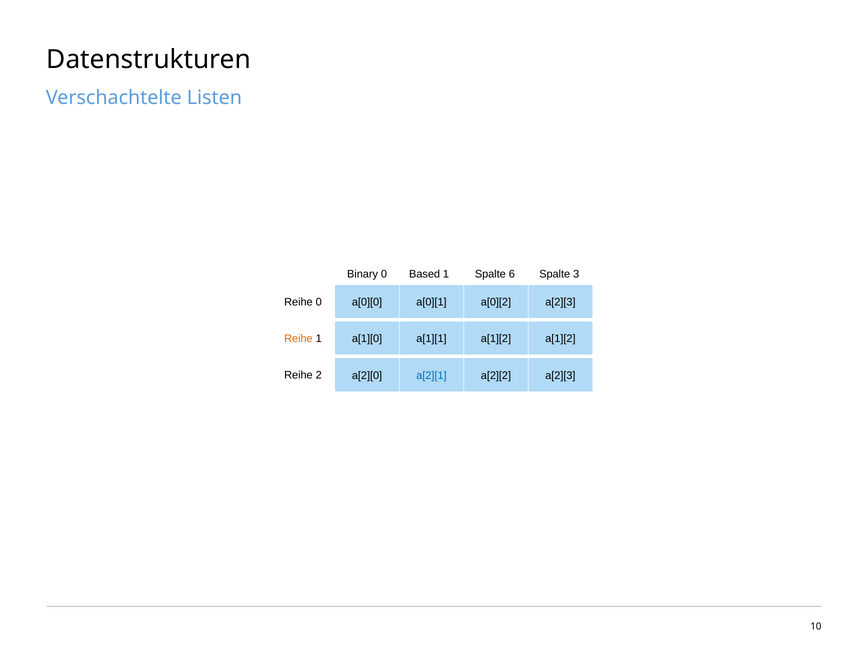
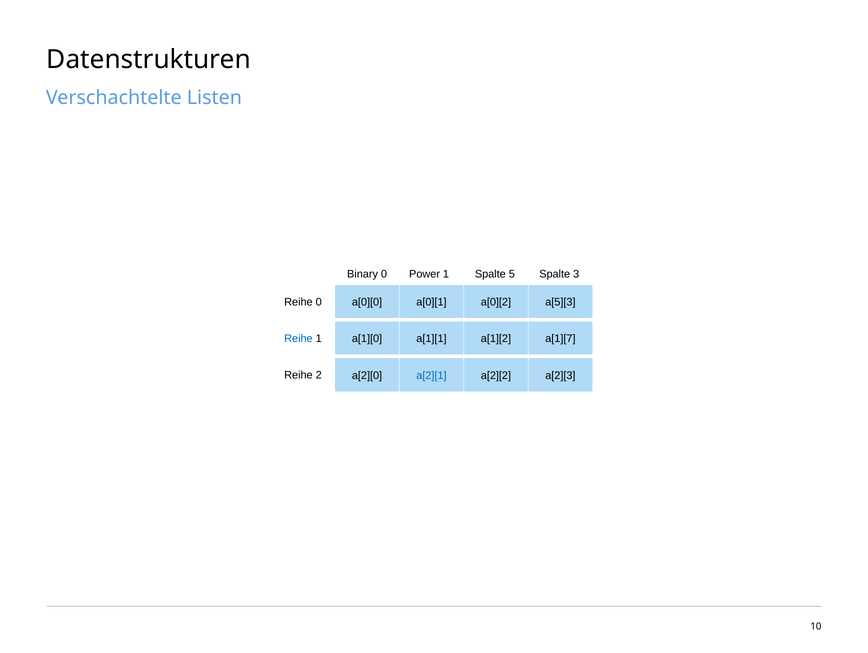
Based: Based -> Power
6: 6 -> 5
a[0][1 a[2][3: a[2][3 -> a[5][3
Reihe at (298, 339) colour: orange -> blue
a[1][1 a[1][2: a[1][2 -> a[1][7
